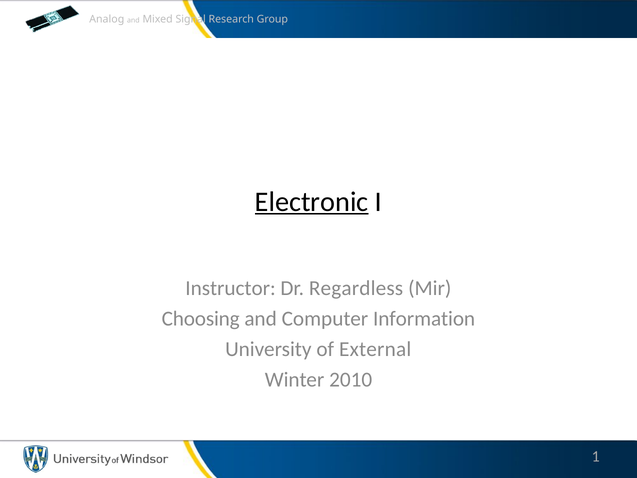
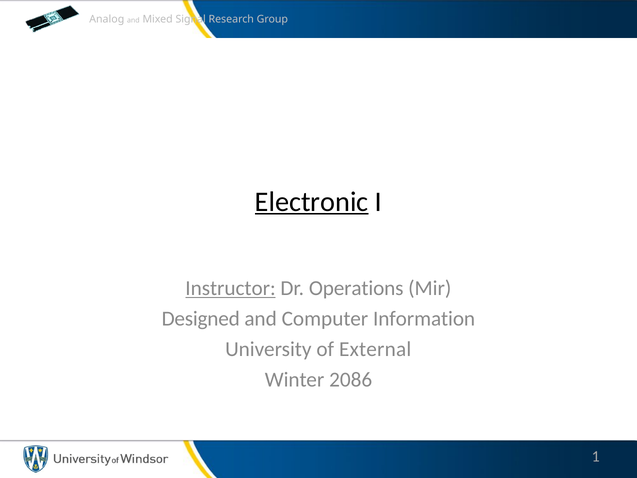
Instructor underline: none -> present
Regardless: Regardless -> Operations
Choosing: Choosing -> Designed
2010: 2010 -> 2086
